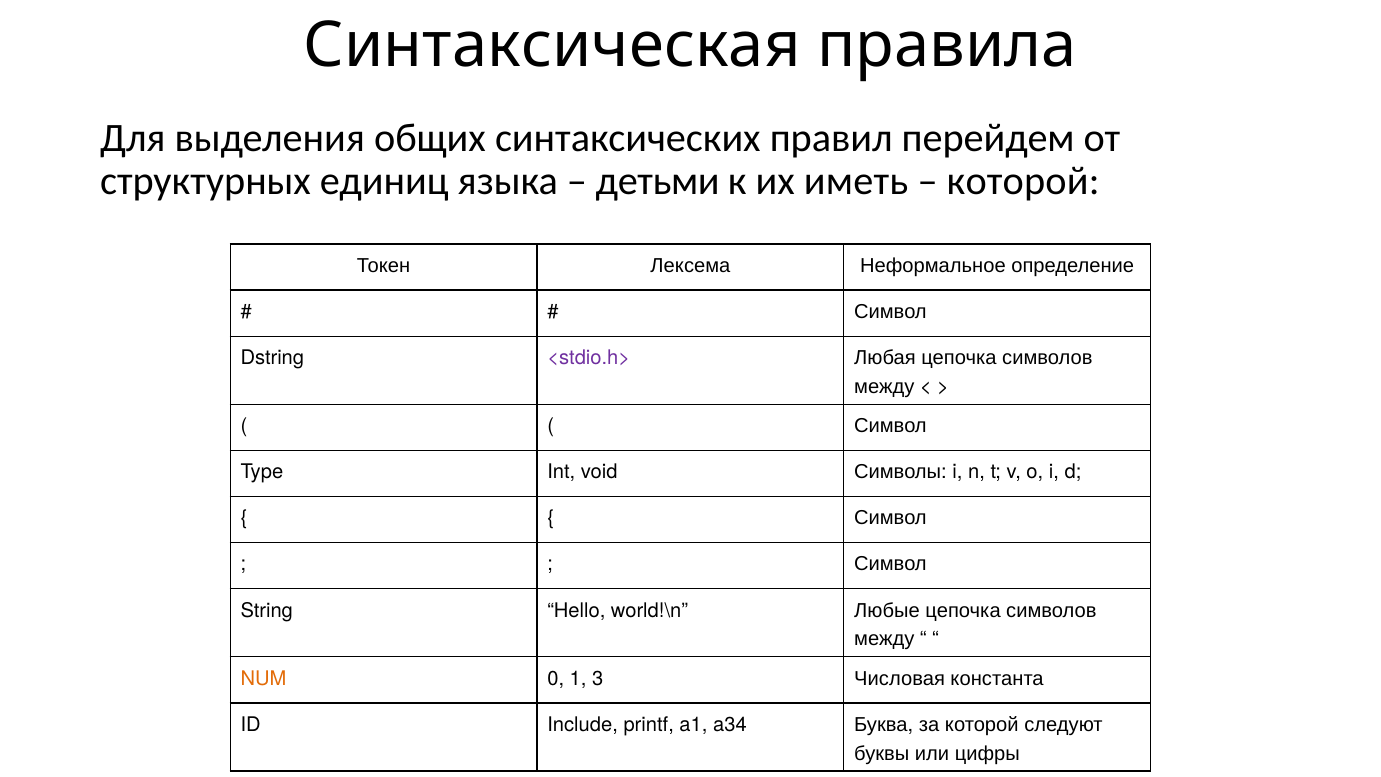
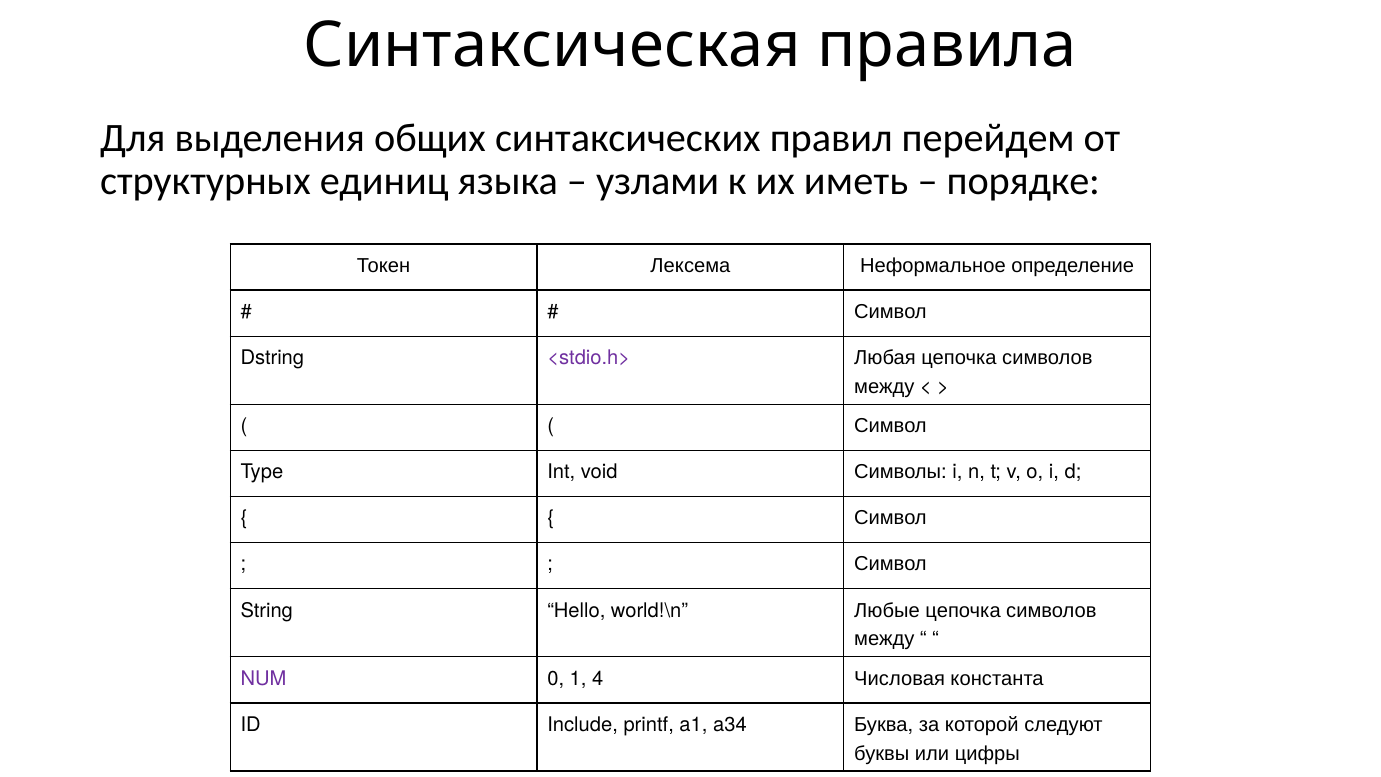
детьми: детьми -> узлами
которой at (1023, 181): которой -> порядке
NUM colour: orange -> purple
3: 3 -> 4
